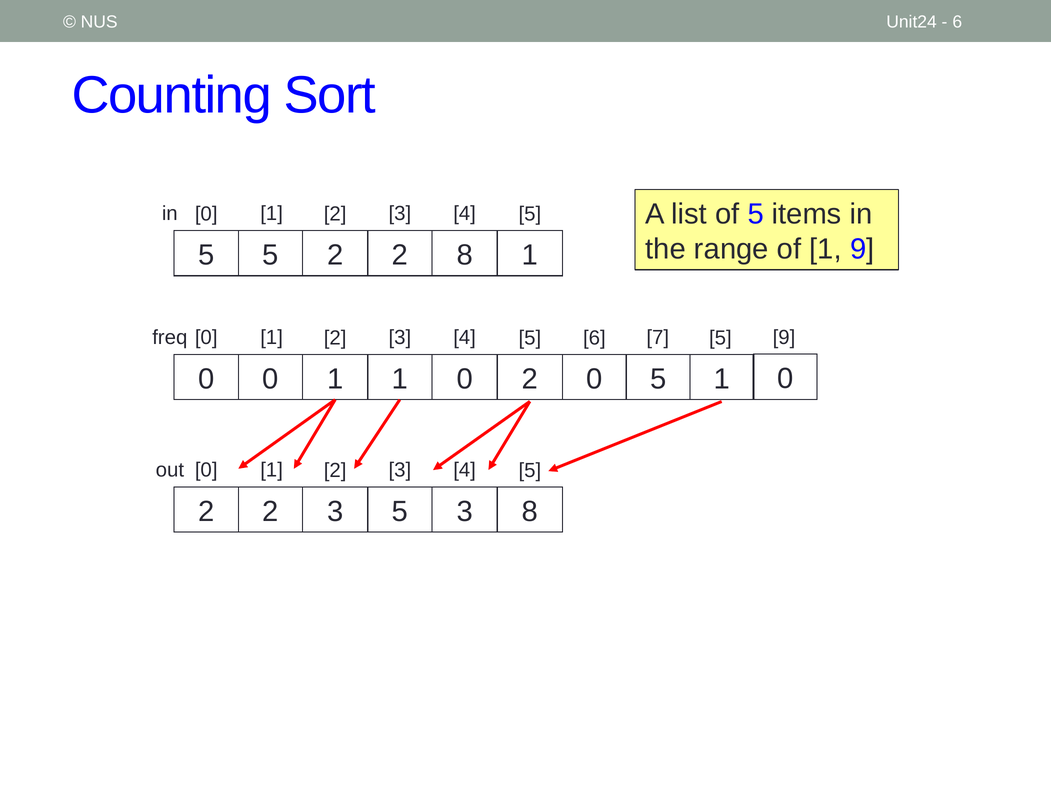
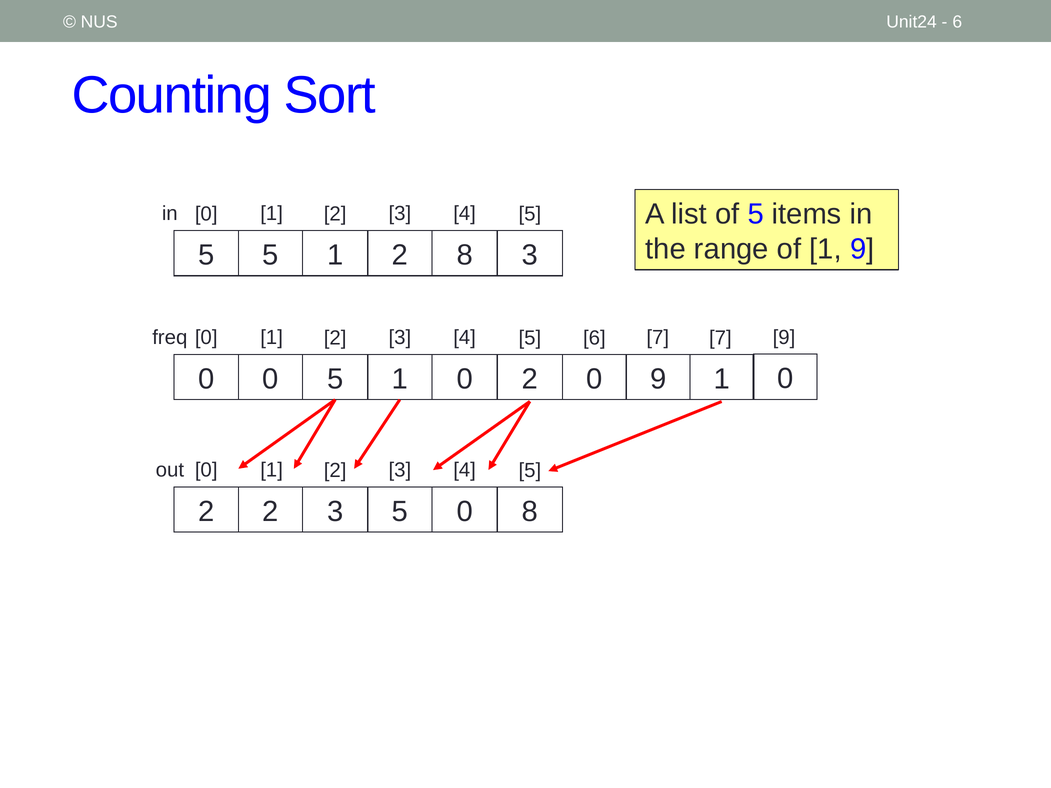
5 5 2: 2 -> 1
8 1: 1 -> 3
7 5: 5 -> 7
0 0 1: 1 -> 5
2 0 5: 5 -> 9
5 3: 3 -> 0
